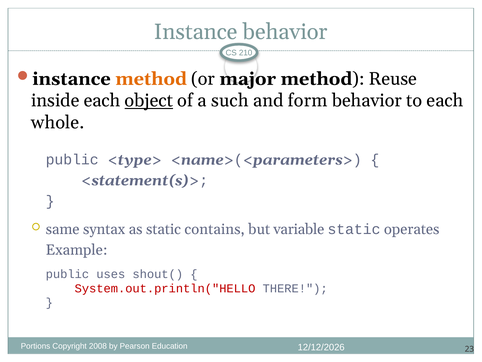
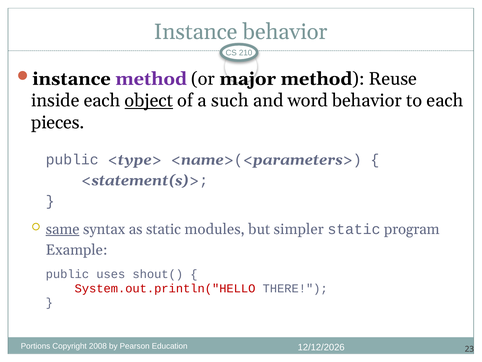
method at (151, 79) colour: orange -> purple
form: form -> word
whole: whole -> pieces
same underline: none -> present
contains: contains -> modules
variable: variable -> simpler
operates: operates -> program
